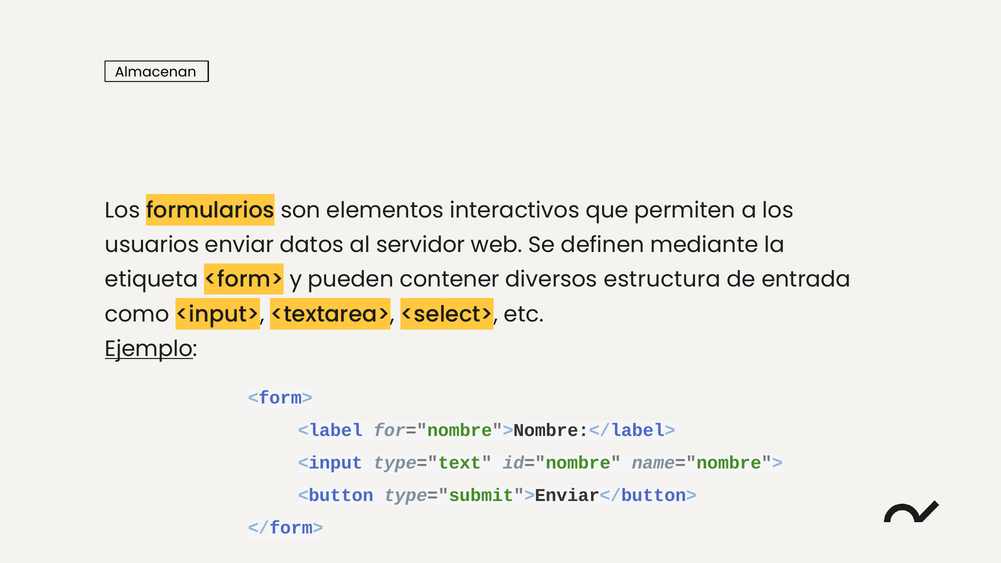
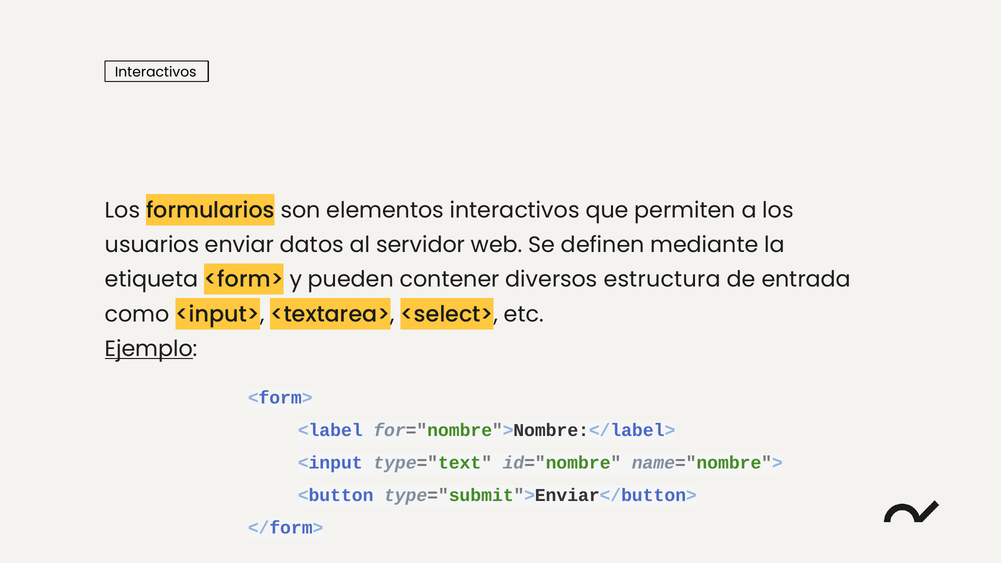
Almacenan at (156, 72): Almacenan -> Interactivos
